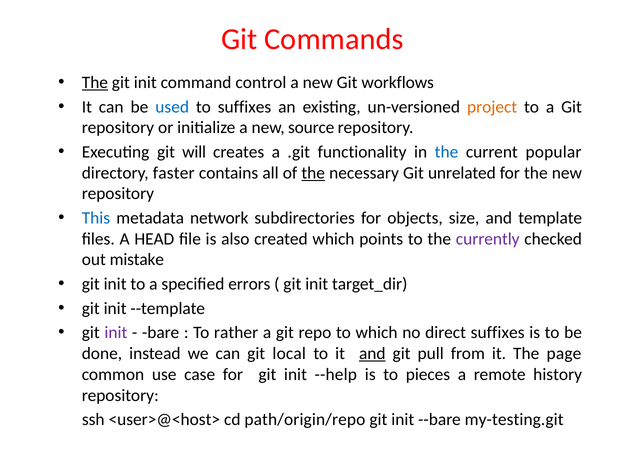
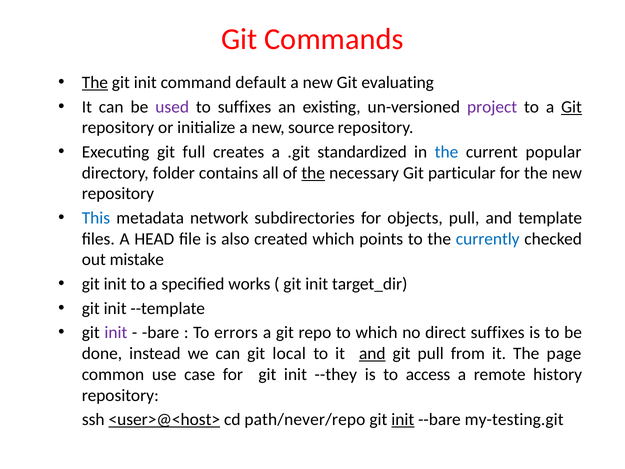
control: control -> default
workflows: workflows -> evaluating
used colour: blue -> purple
project colour: orange -> purple
Git at (572, 107) underline: none -> present
will: will -> full
functionality: functionality -> standardized
faster: faster -> folder
unrelated: unrelated -> particular
objects size: size -> pull
currently colour: purple -> blue
errors: errors -> works
rather: rather -> errors
--help: --help -> --they
pieces: pieces -> access
<user>@<host> underline: none -> present
path/origin/repo: path/origin/repo -> path/never/repo
init at (403, 419) underline: none -> present
